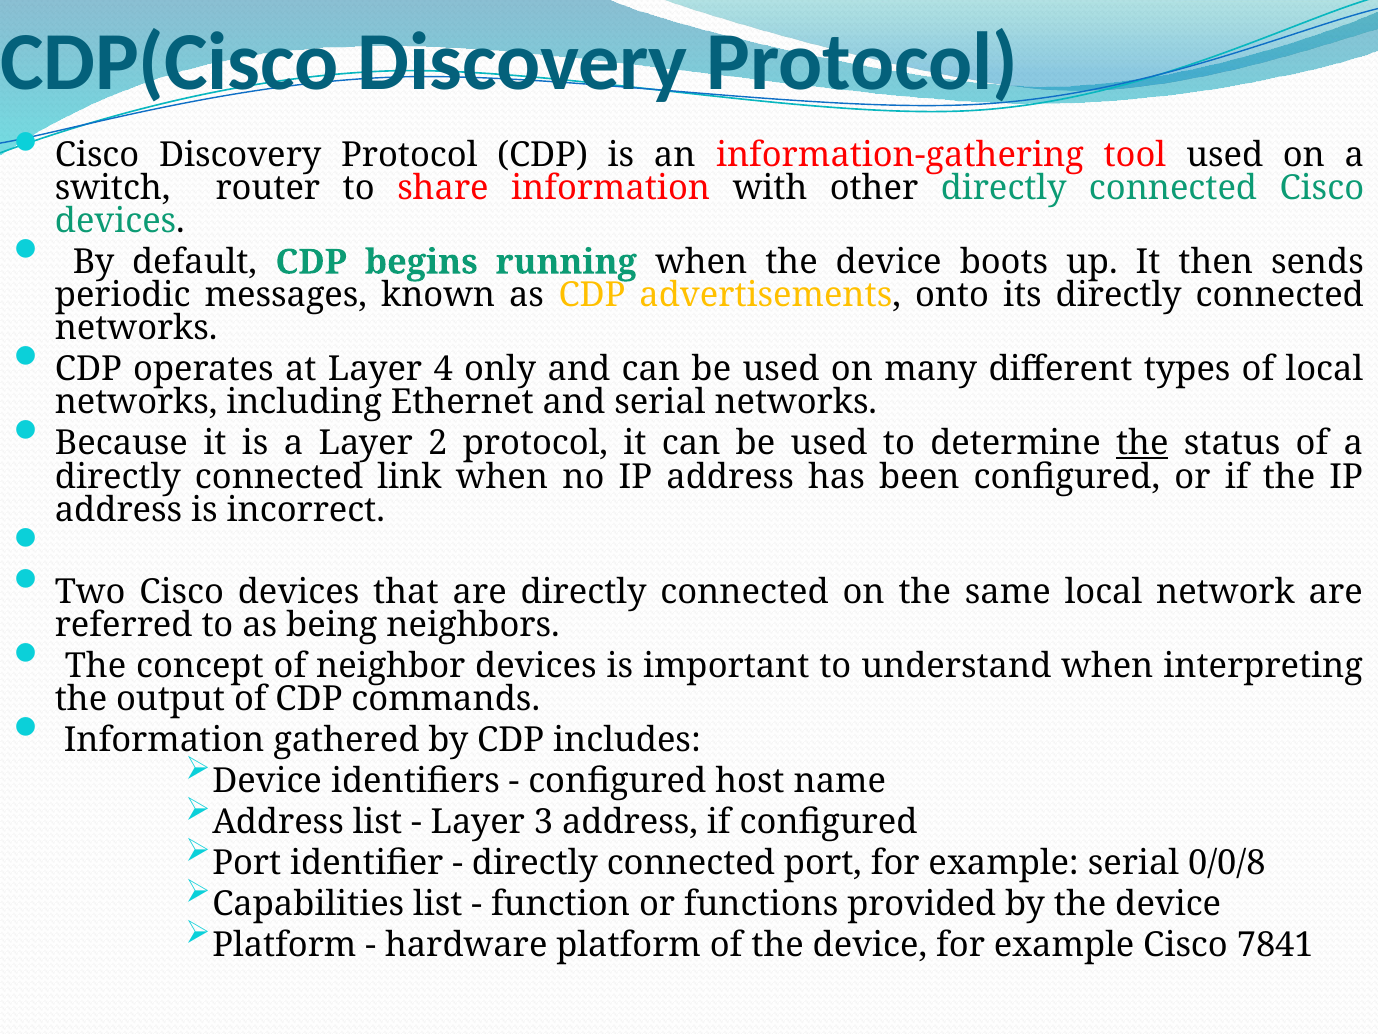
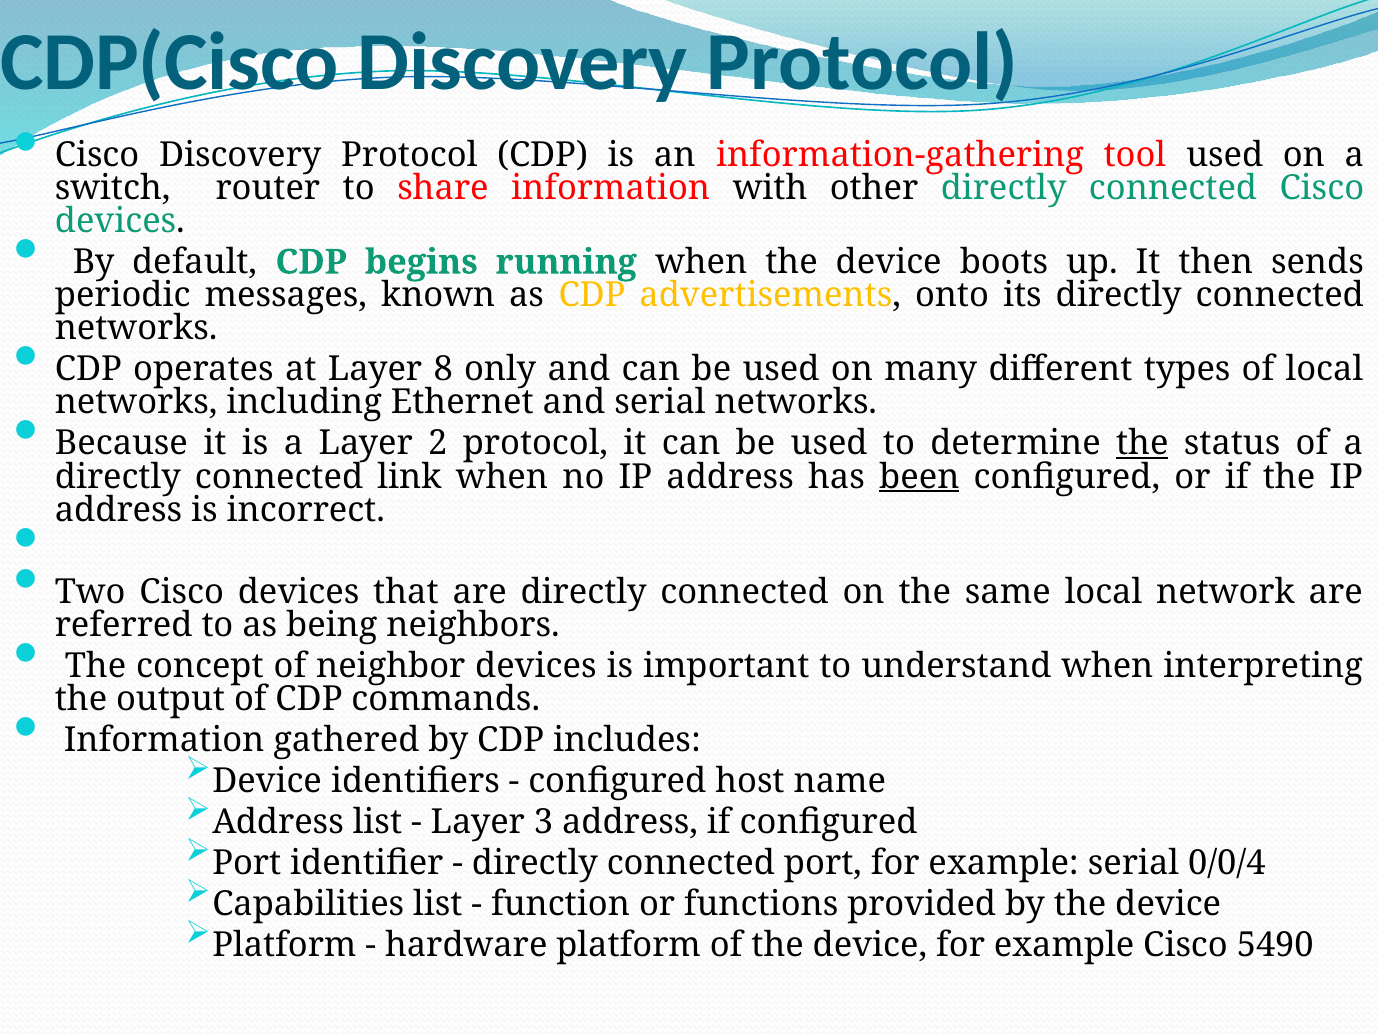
4: 4 -> 8
been underline: none -> present
0/0/8: 0/0/8 -> 0/0/4
7841: 7841 -> 5490
